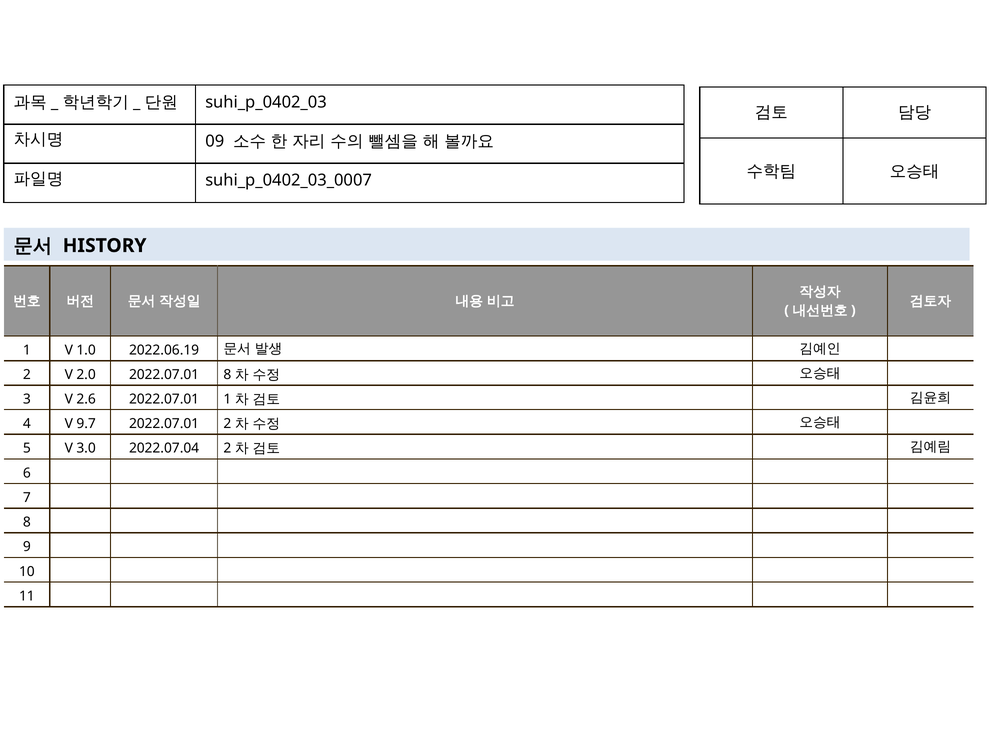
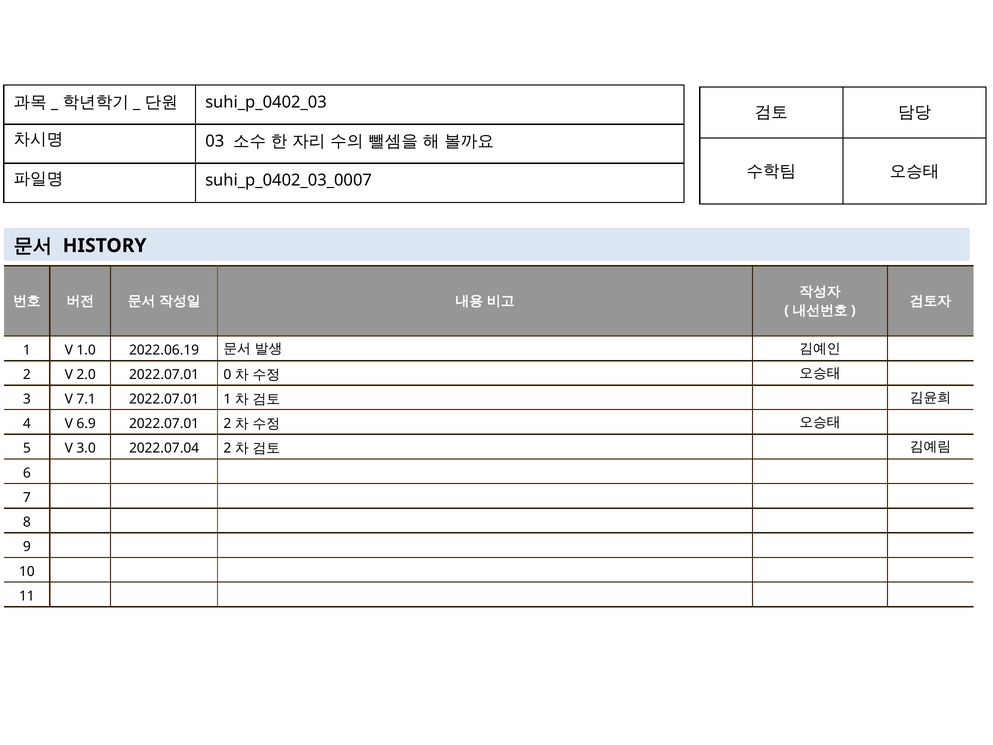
09: 09 -> 03
2022.07.01 8: 8 -> 0
2.6: 2.6 -> 7.1
9.7: 9.7 -> 6.9
